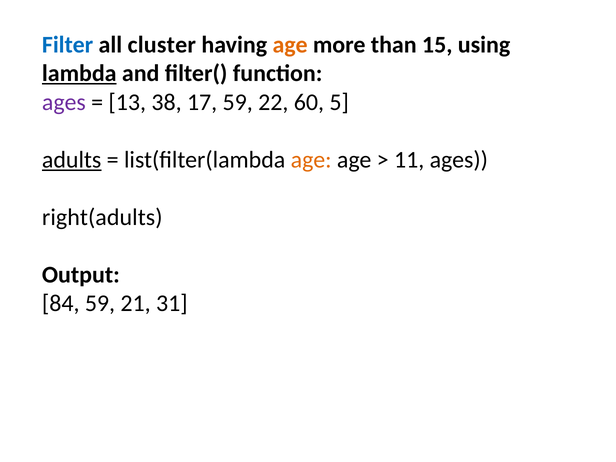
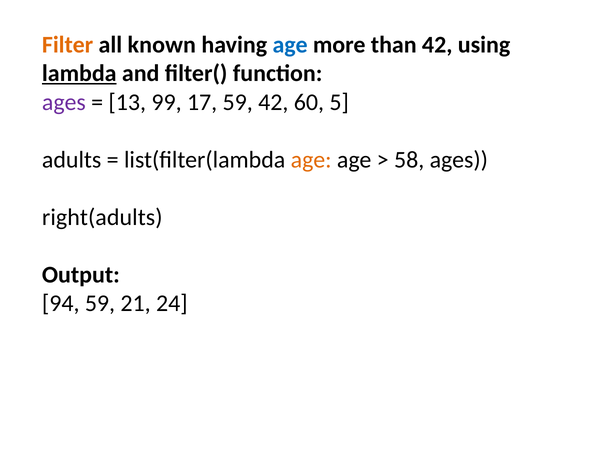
Filter colour: blue -> orange
cluster: cluster -> known
age at (290, 45) colour: orange -> blue
than 15: 15 -> 42
38: 38 -> 99
59 22: 22 -> 42
adults underline: present -> none
11: 11 -> 58
84: 84 -> 94
31: 31 -> 24
